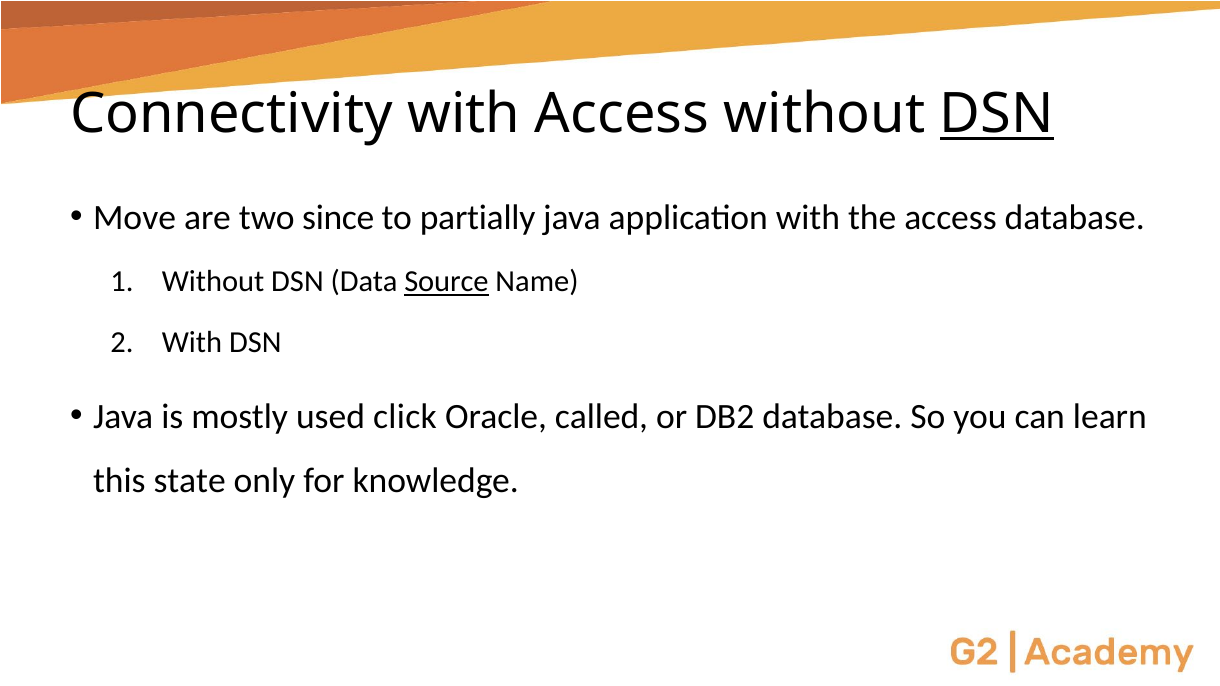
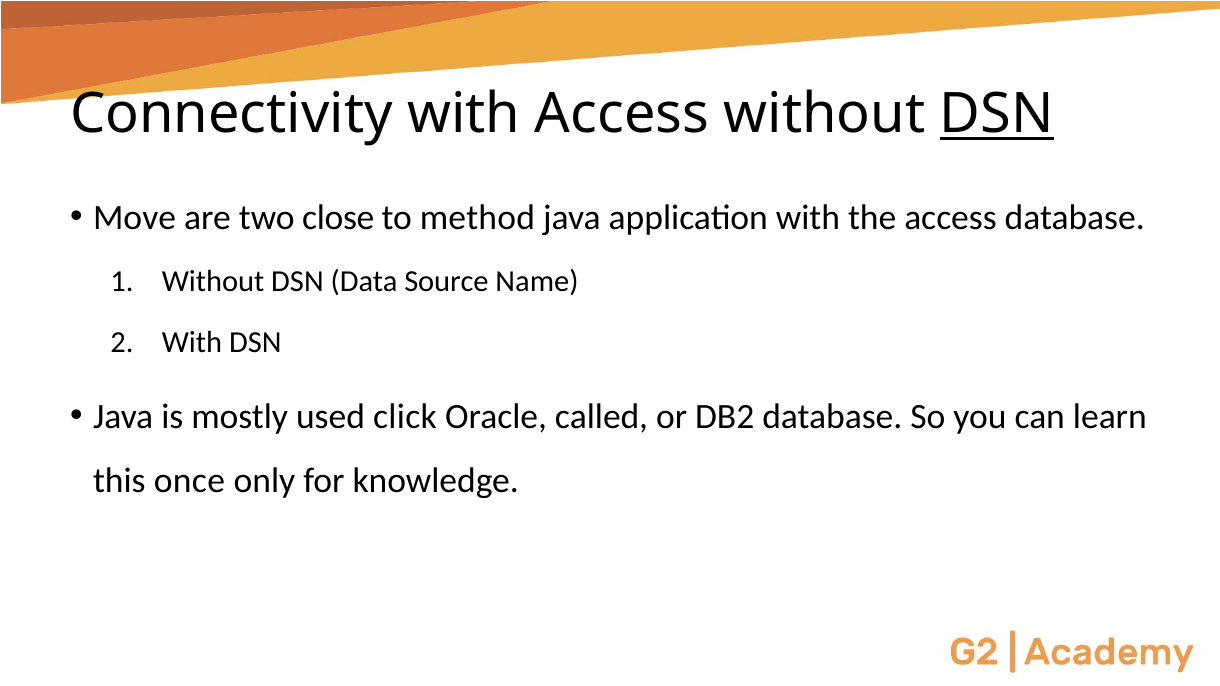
since: since -> close
partially: partially -> method
Source underline: present -> none
state: state -> once
